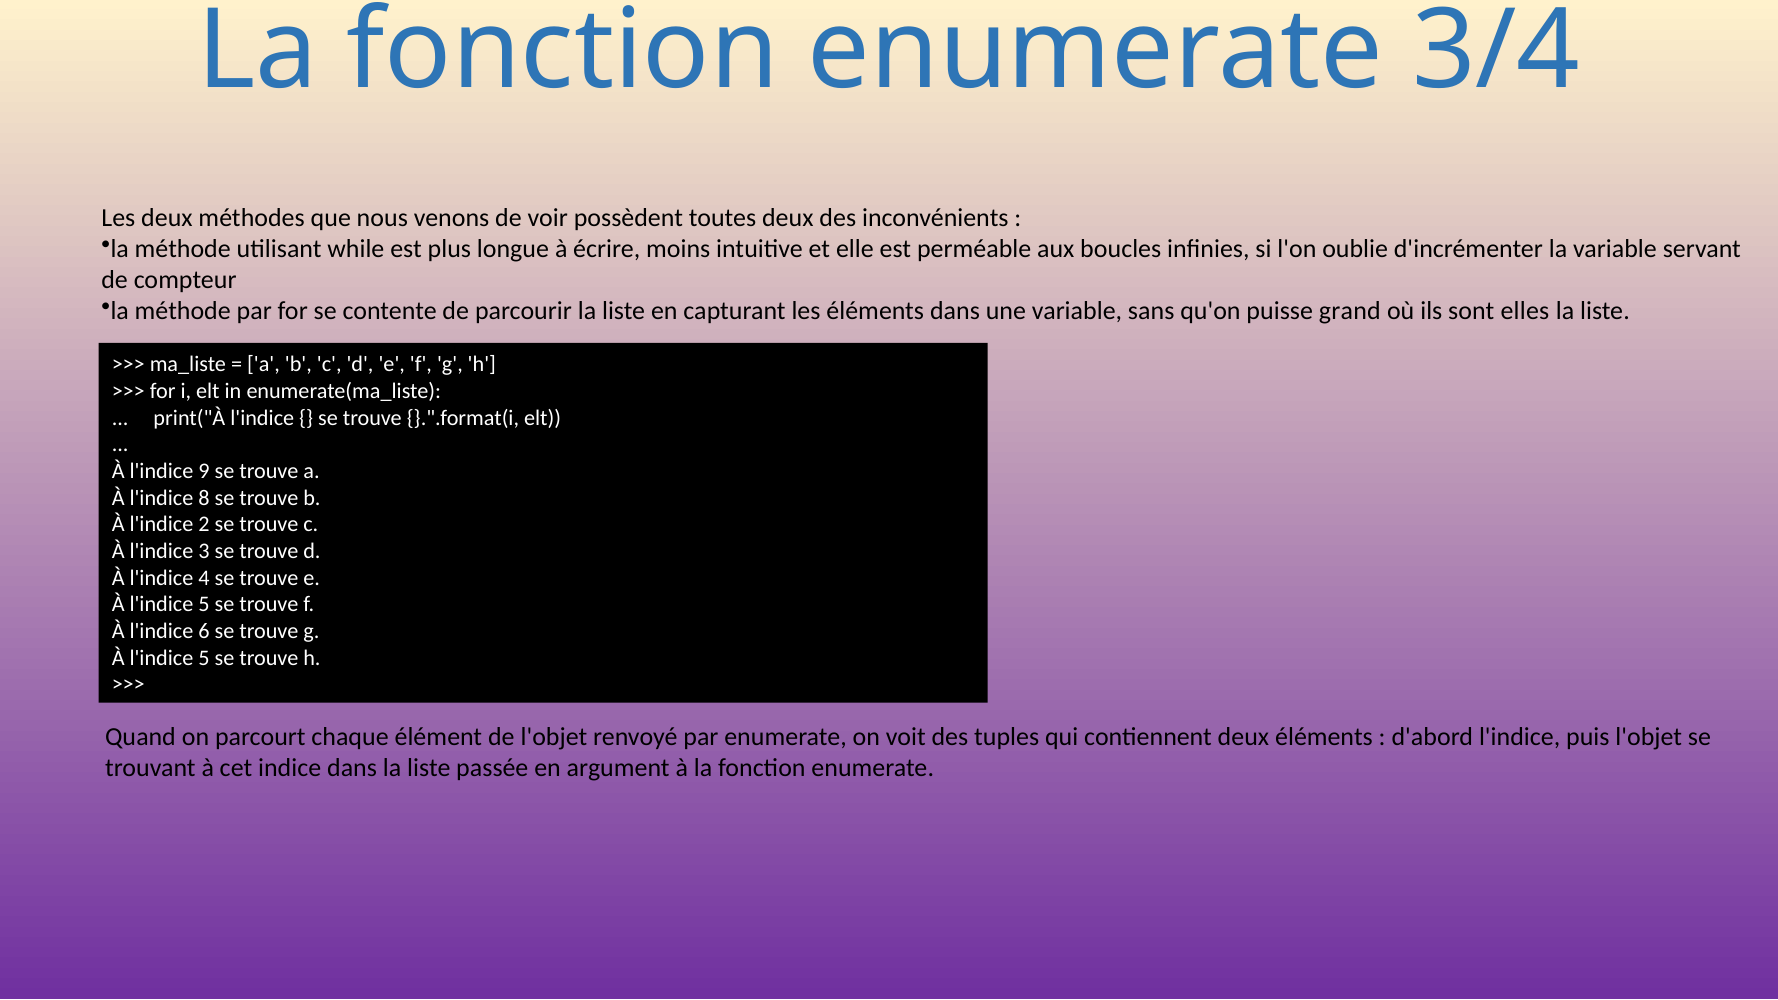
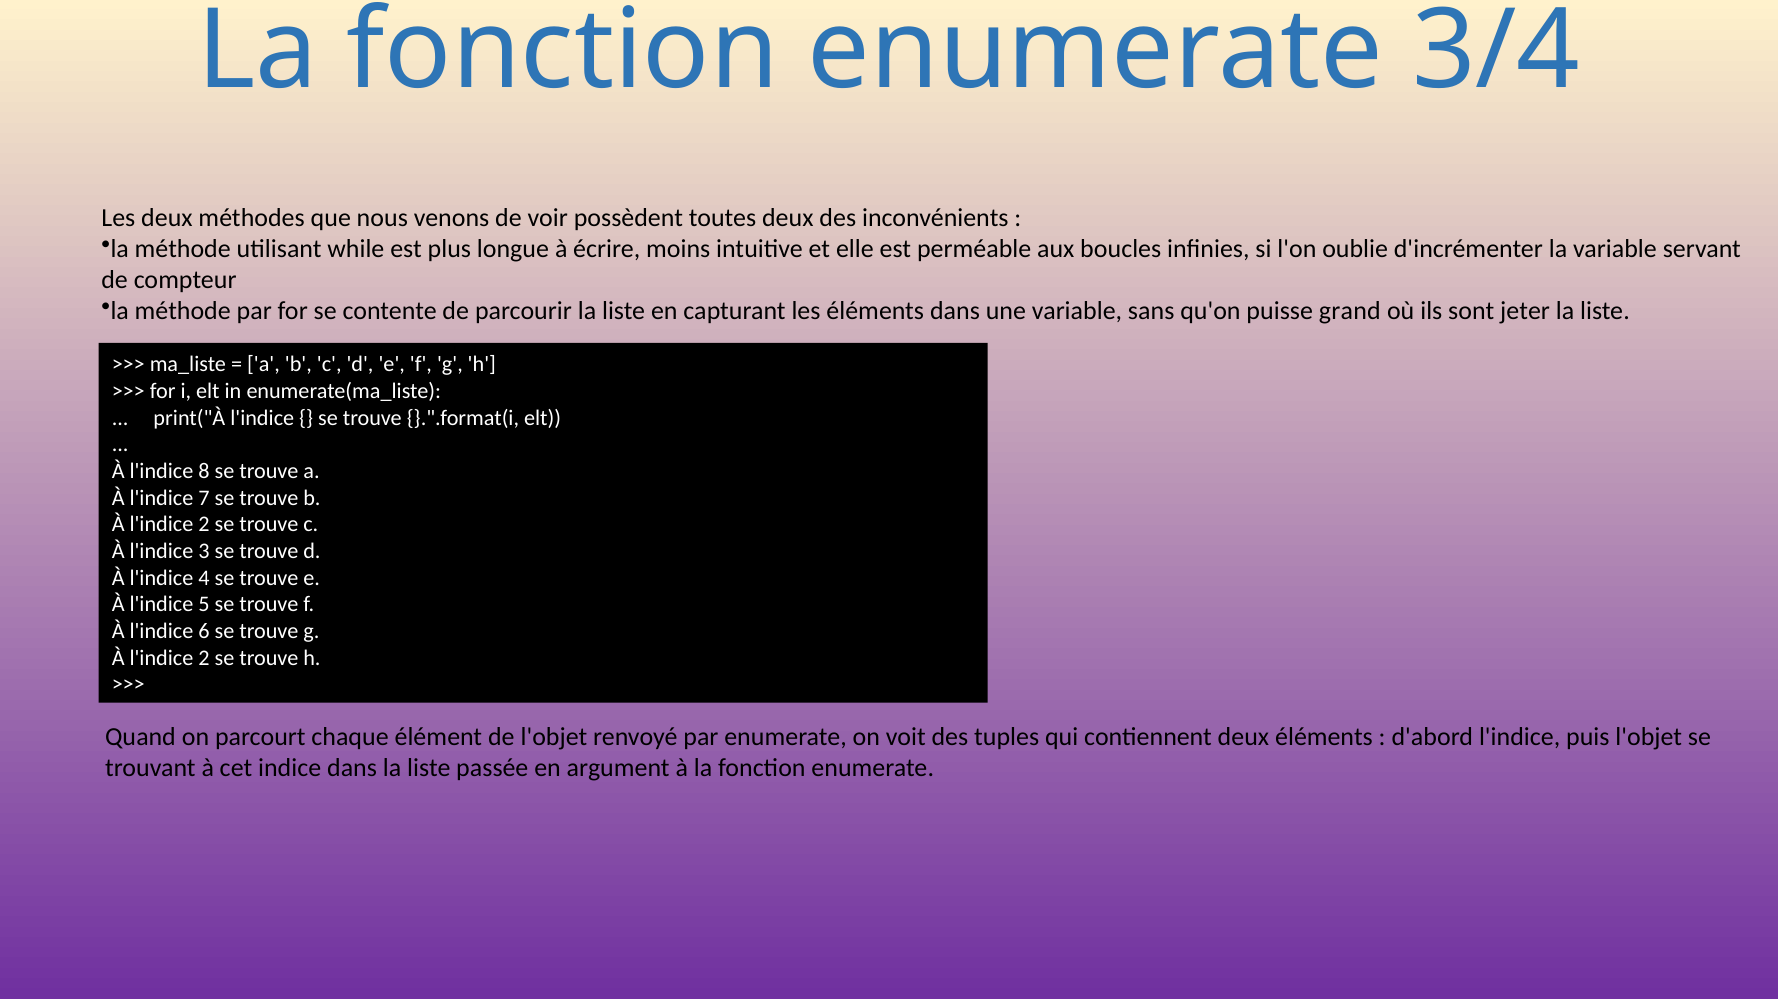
elles: elles -> jeter
9: 9 -> 8
8: 8 -> 7
5 at (204, 658): 5 -> 2
